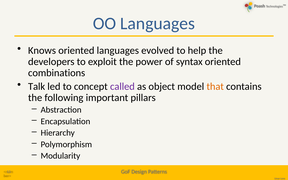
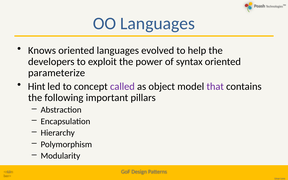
combinations: combinations -> parameterize
Talk: Talk -> Hint
that colour: orange -> purple
